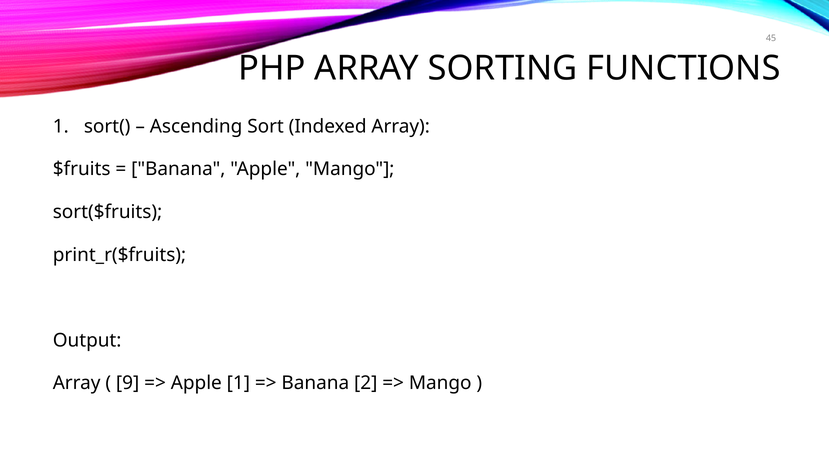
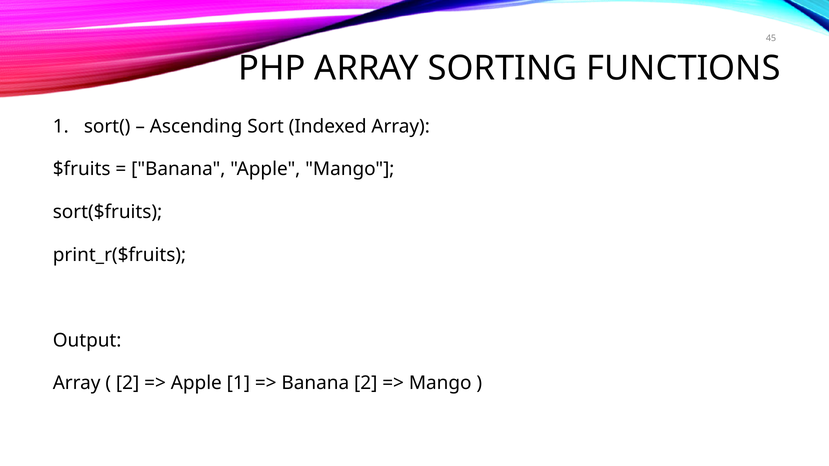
9 at (128, 383): 9 -> 2
